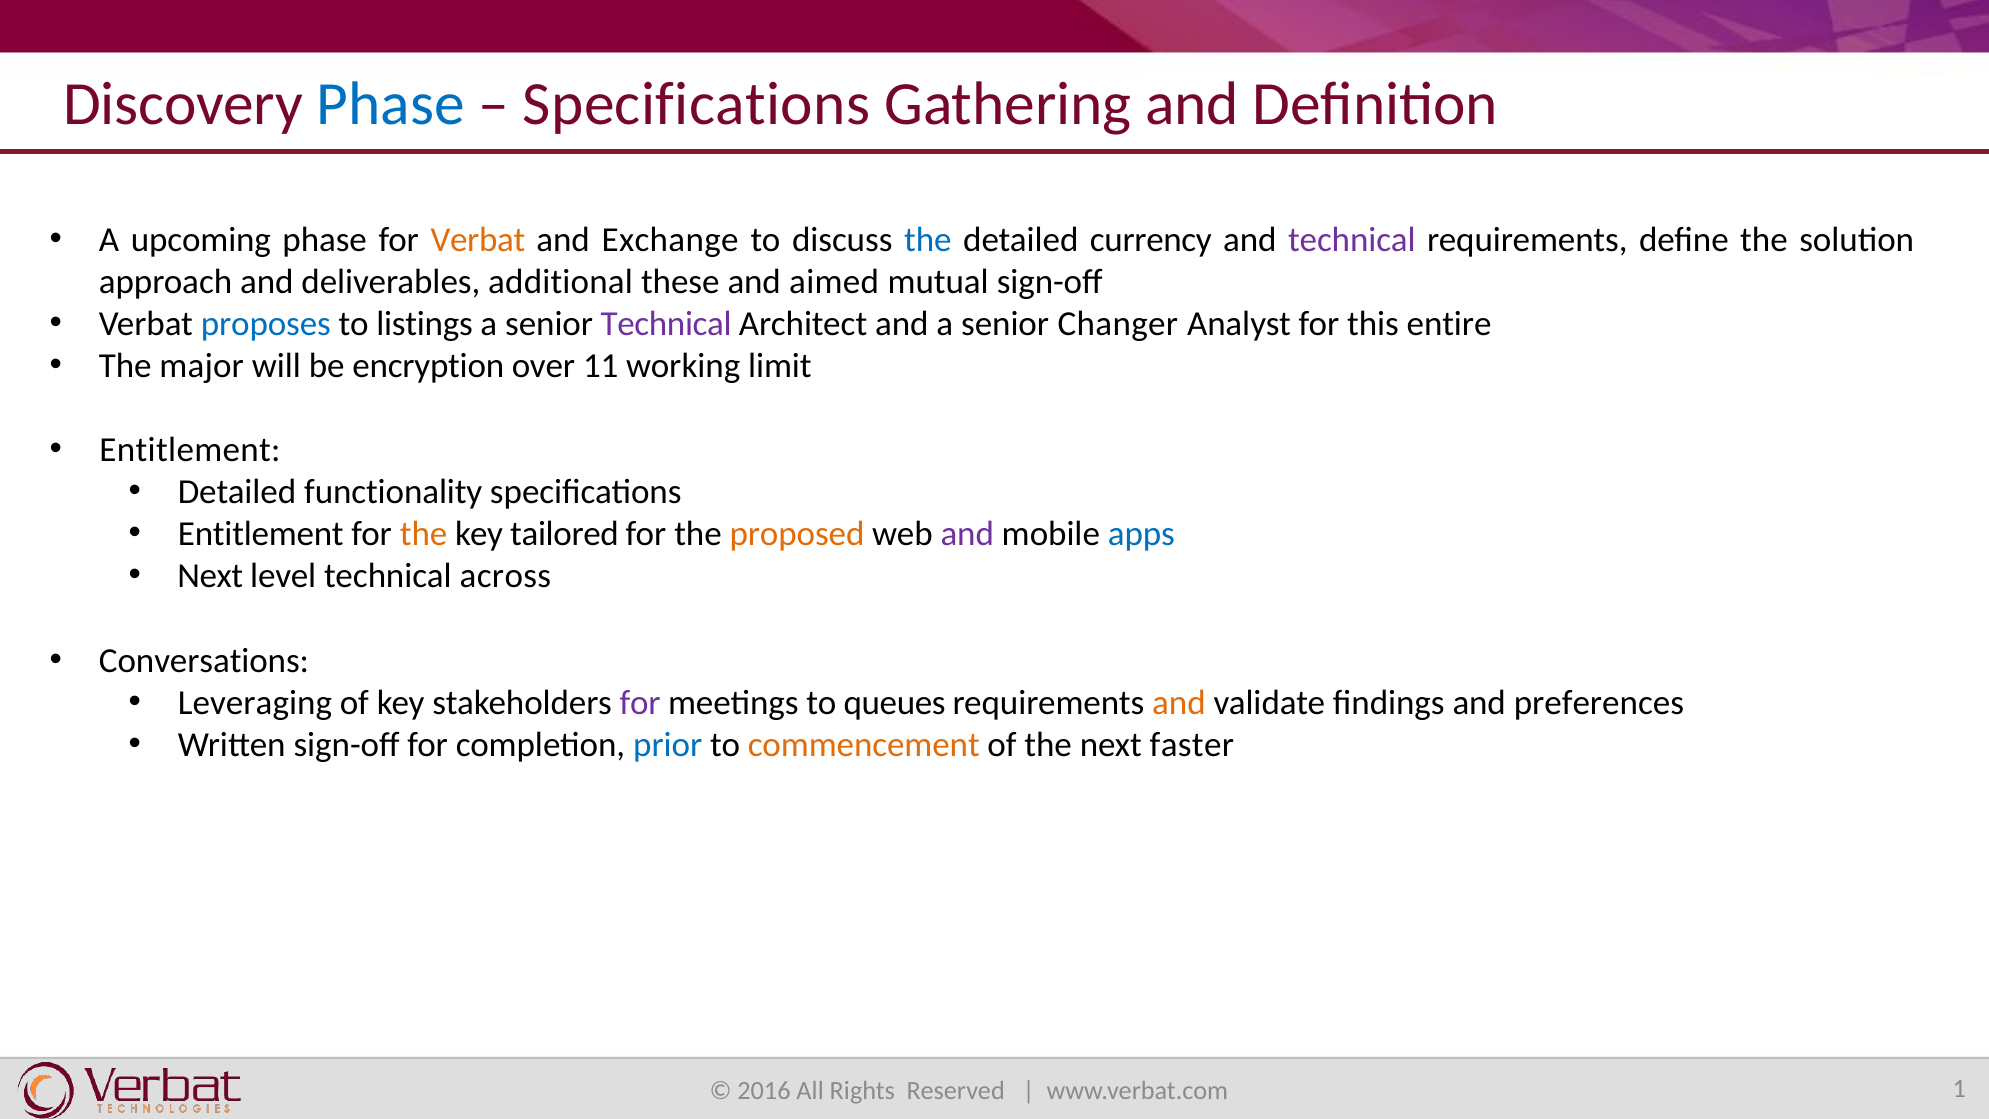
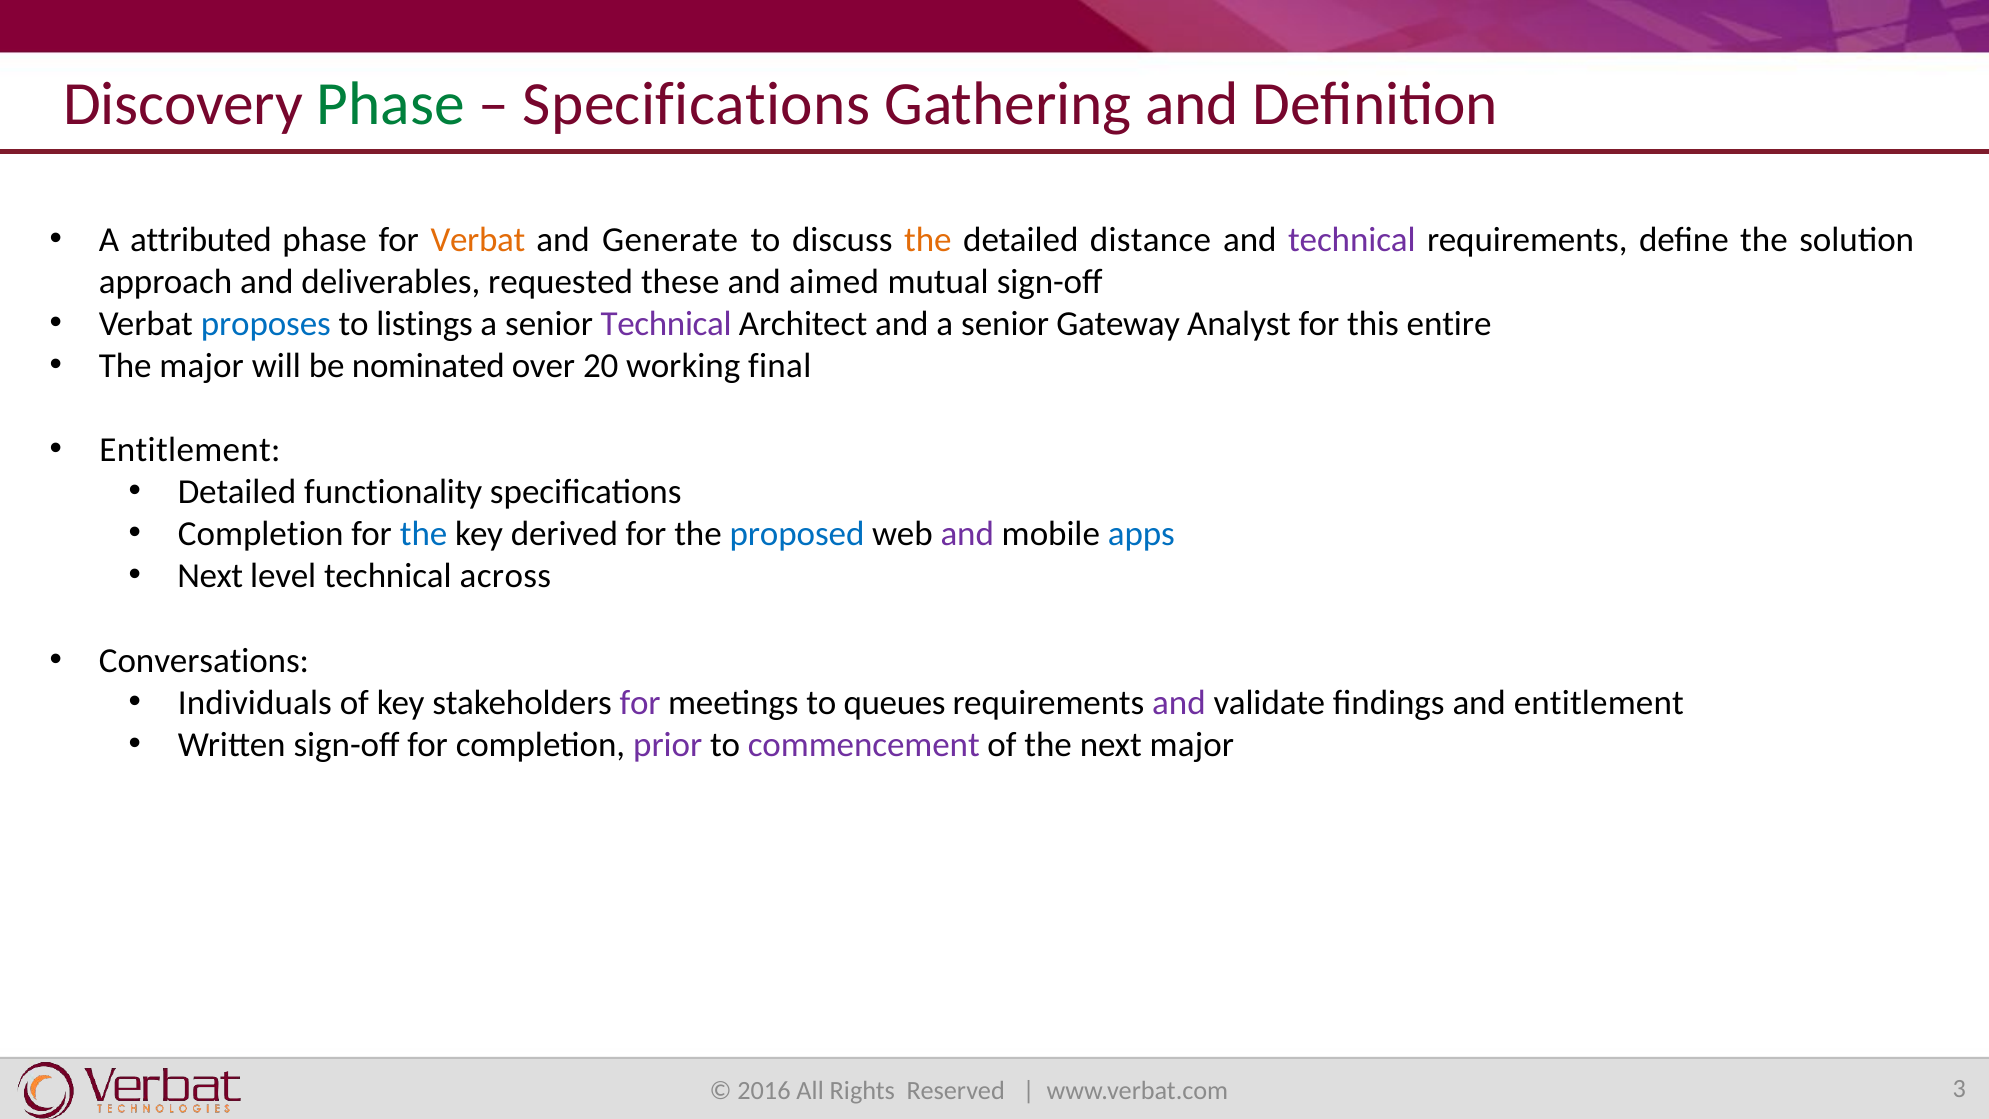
Phase at (391, 104) colour: blue -> green
upcoming: upcoming -> attributed
Exchange: Exchange -> Generate
the at (928, 240) colour: blue -> orange
currency: currency -> distance
additional: additional -> requested
Changer: Changer -> Gateway
encryption: encryption -> nominated
11: 11 -> 20
limit: limit -> final
Entitlement at (261, 534): Entitlement -> Completion
the at (424, 534) colour: orange -> blue
tailored: tailored -> derived
proposed colour: orange -> blue
Leveraging: Leveraging -> Individuals
and at (1179, 703) colour: orange -> purple
and preferences: preferences -> entitlement
prior colour: blue -> purple
commencement colour: orange -> purple
next faster: faster -> major
1: 1 -> 3
